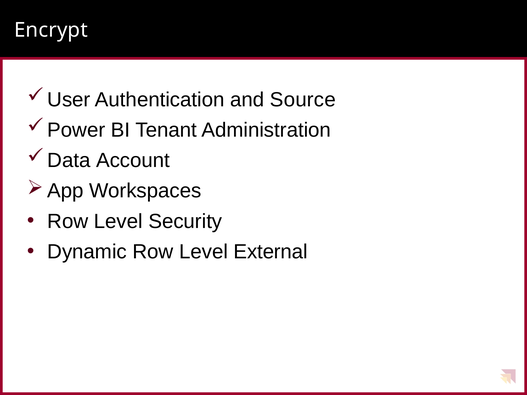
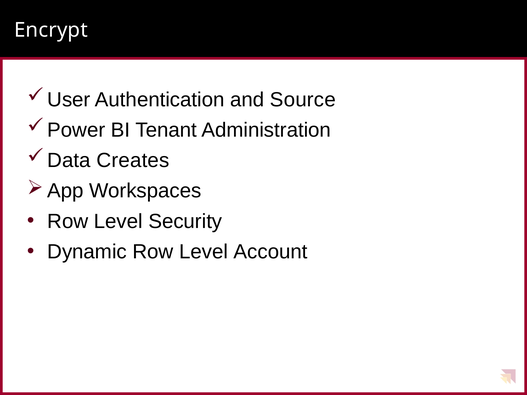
Account: Account -> Creates
External: External -> Account
